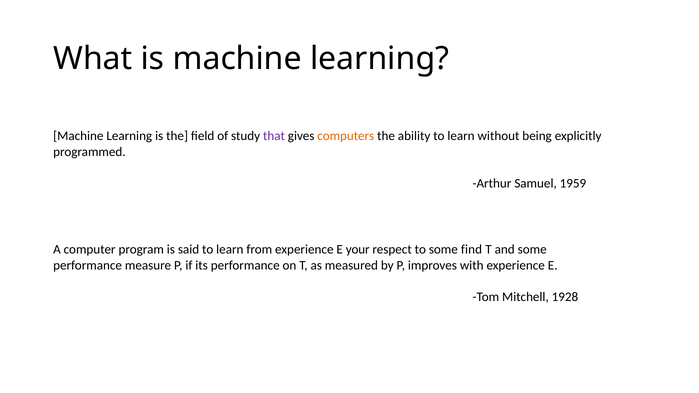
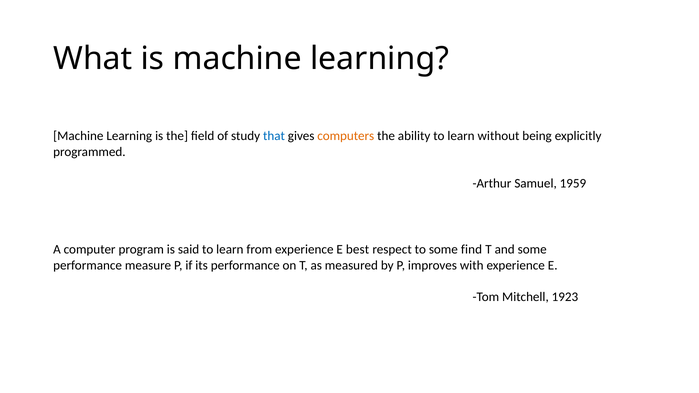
that colour: purple -> blue
your: your -> best
1928: 1928 -> 1923
